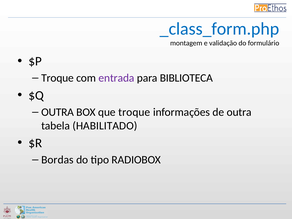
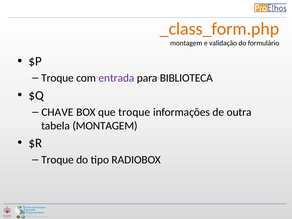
_class_form.php colour: blue -> orange
OUTRA at (58, 112): OUTRA -> CHAVE
tabela HABILITADO: HABILITADO -> MONTAGEM
Bordas at (57, 160): Bordas -> Troque
